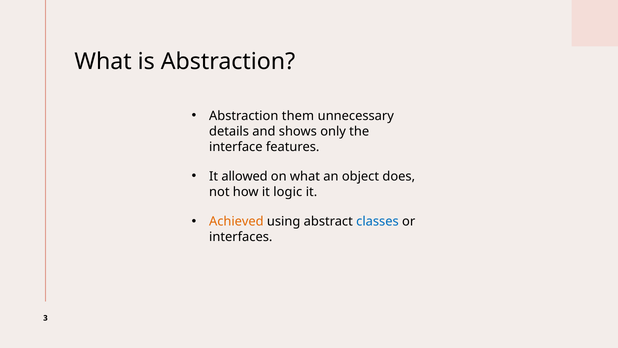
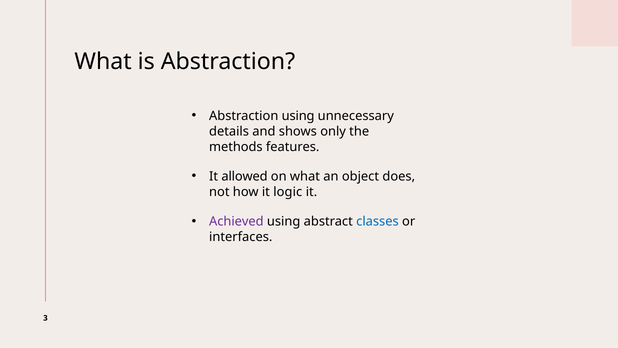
Abstraction them: them -> using
interface: interface -> methods
Achieved colour: orange -> purple
